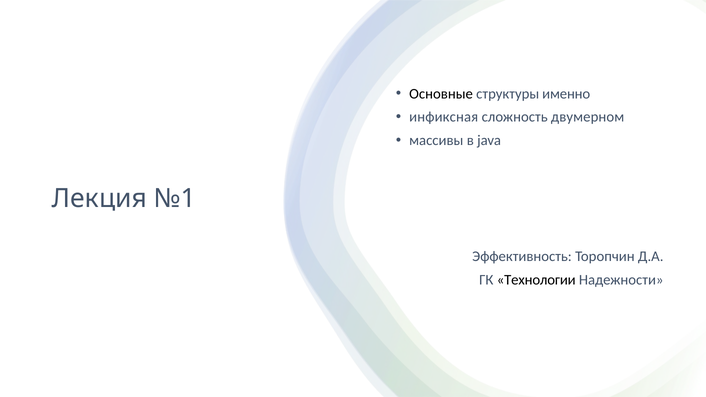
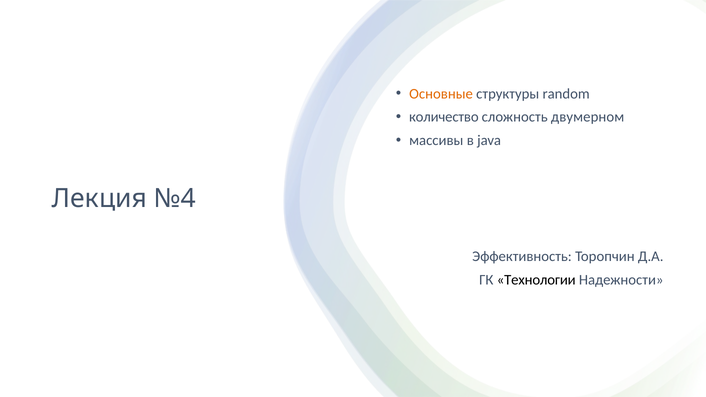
Основные colour: black -> orange
именно: именно -> random
инфиксная: инфиксная -> количество
№1: №1 -> №4
